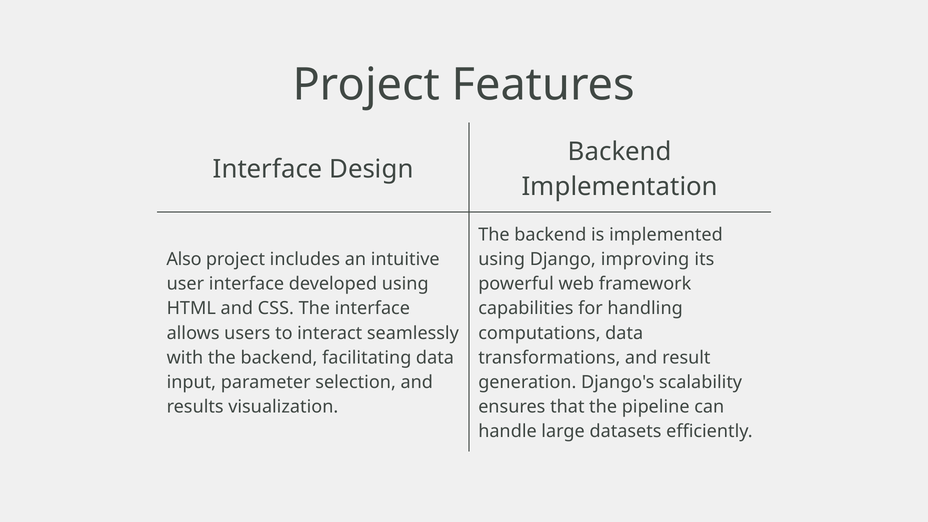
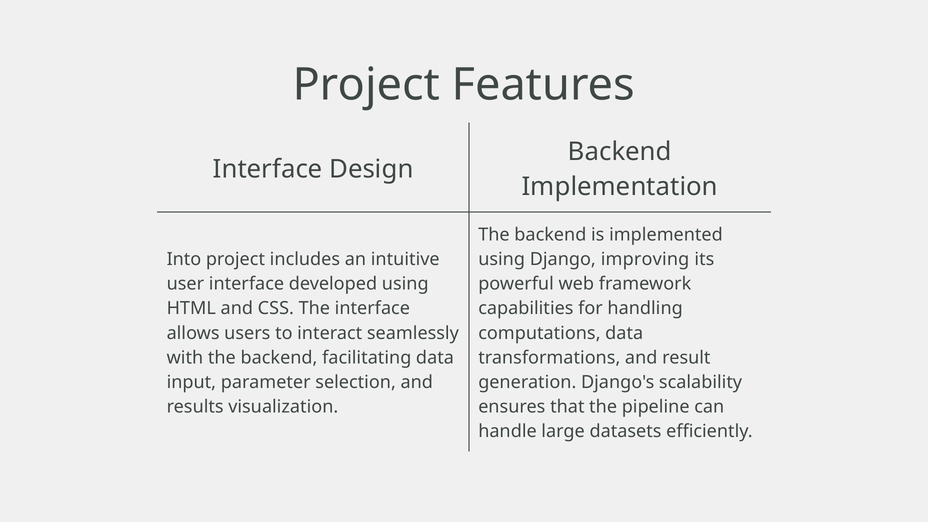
Also: Also -> Into
